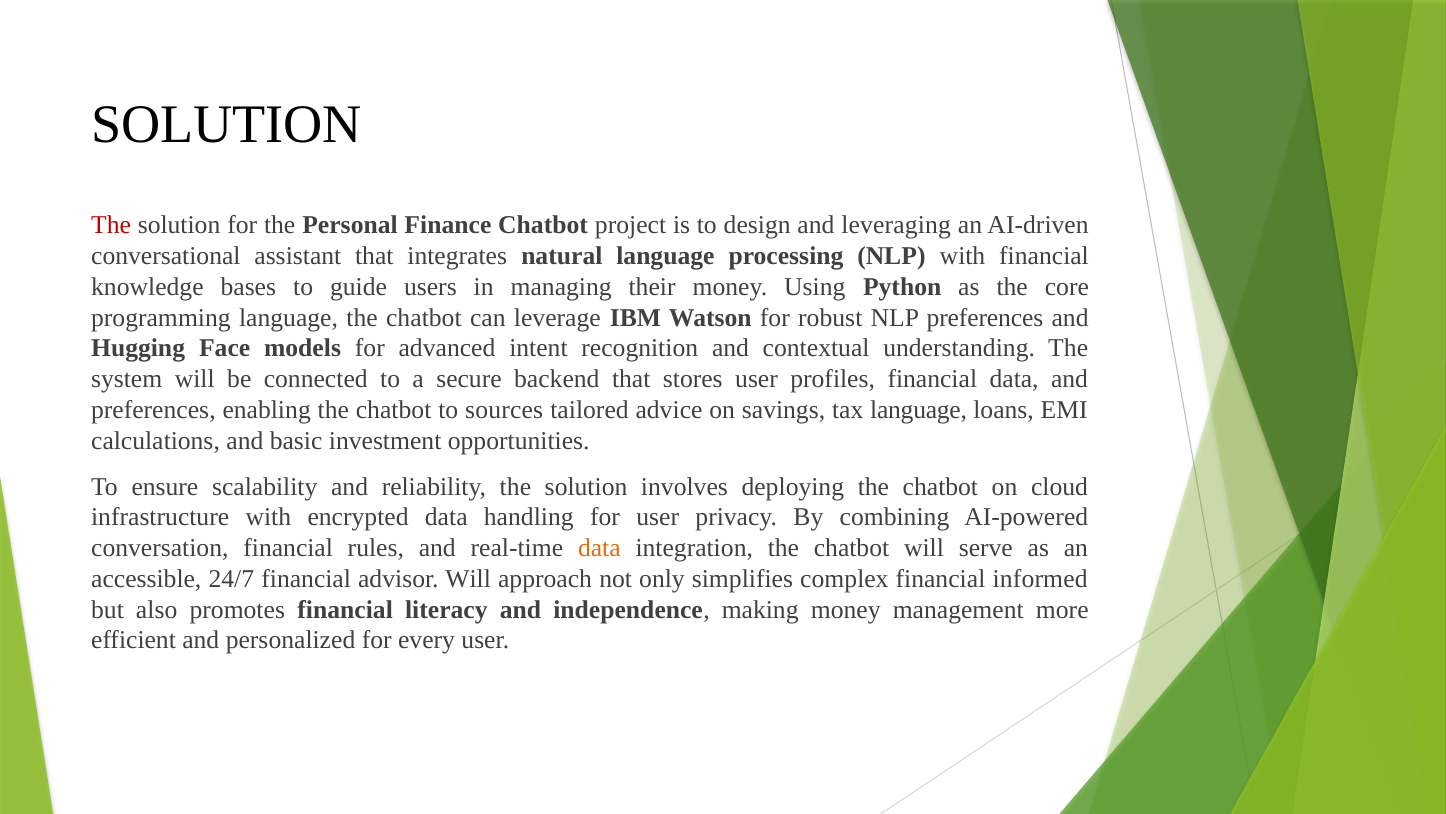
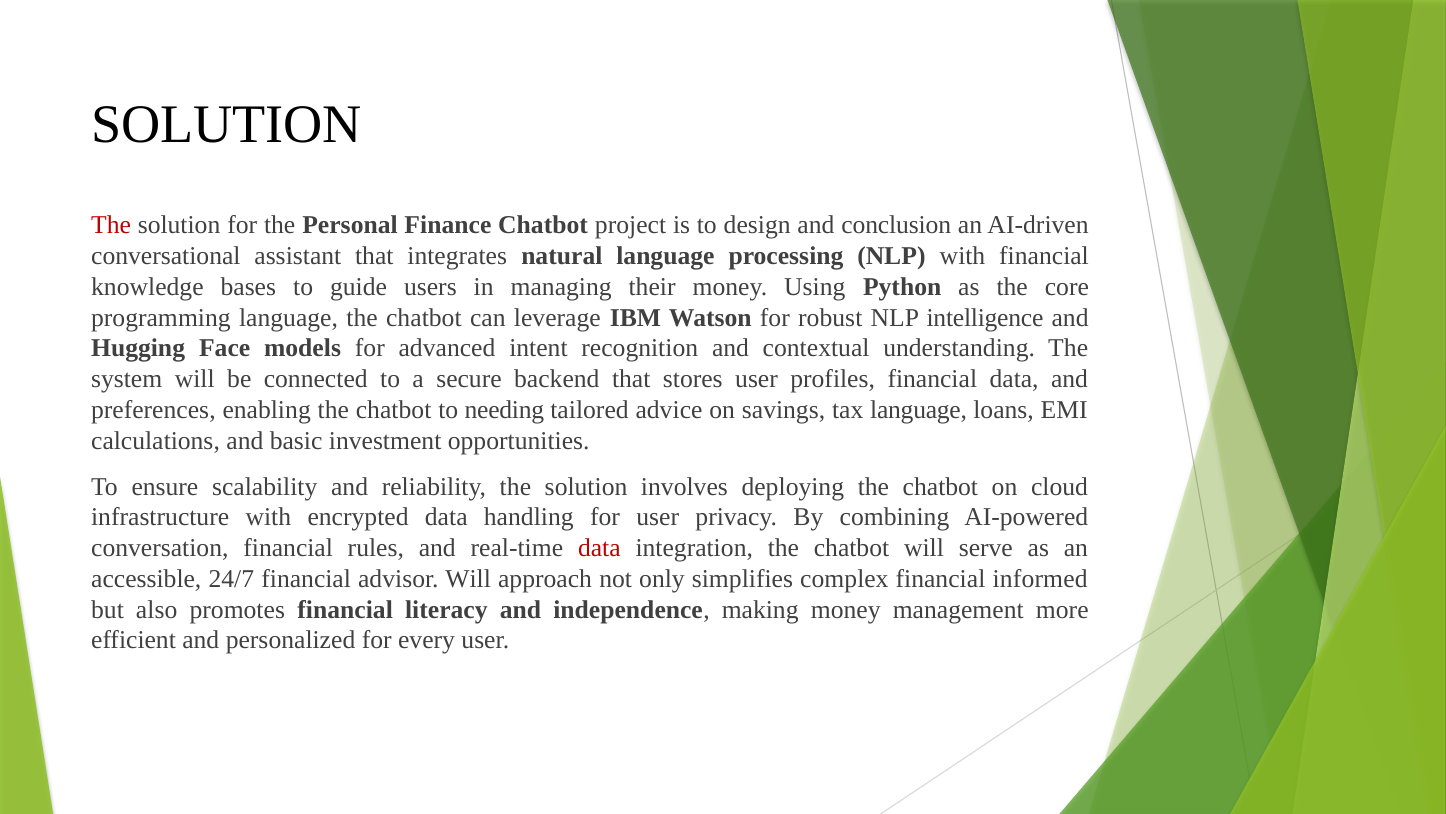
leveraging: leveraging -> conclusion
NLP preferences: preferences -> intelligence
sources: sources -> needing
data at (599, 548) colour: orange -> red
